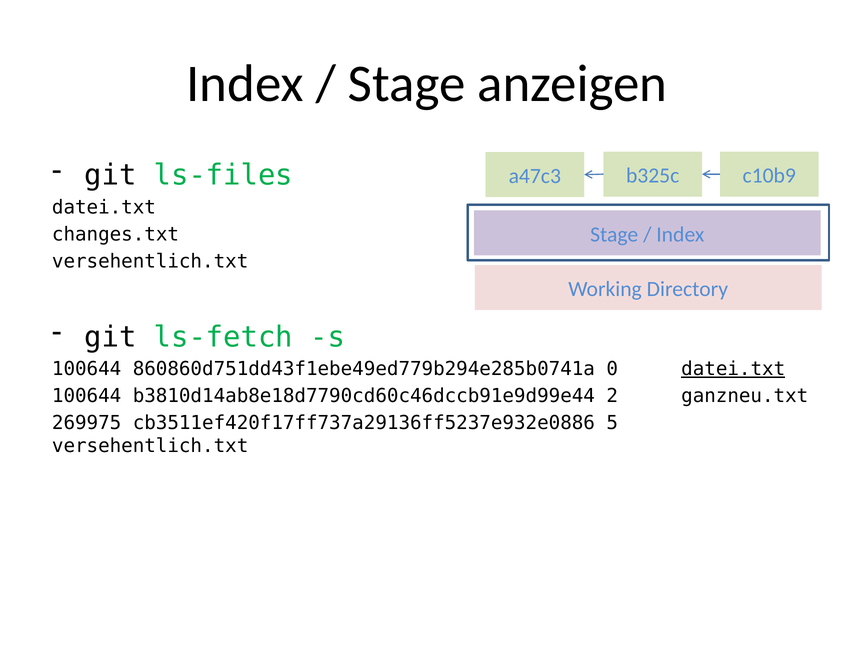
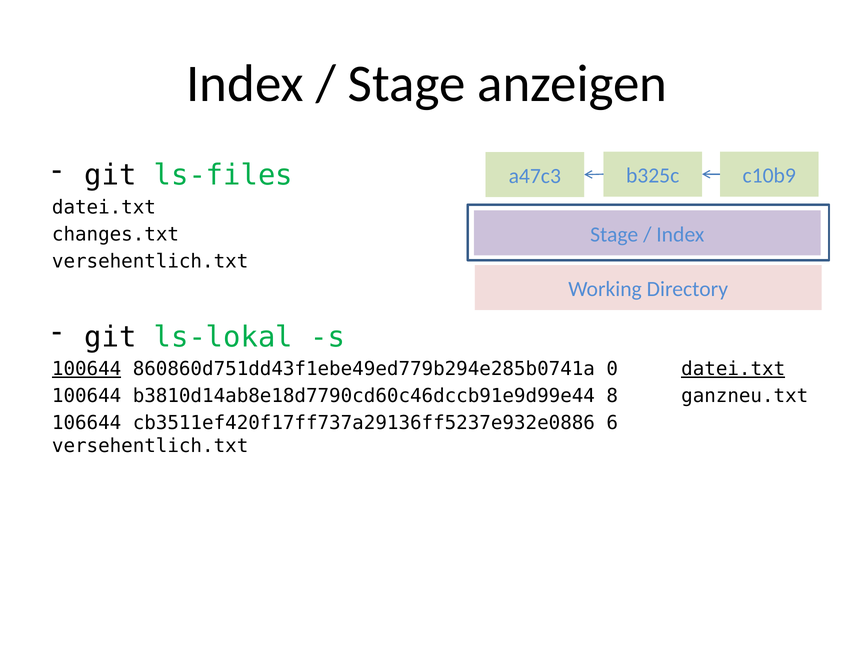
ls-fetch: ls-fetch -> ls-lokal
100644 at (87, 369) underline: none -> present
2: 2 -> 8
269975: 269975 -> 106644
5: 5 -> 6
